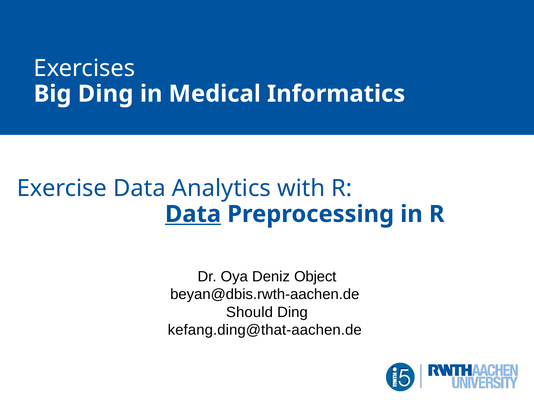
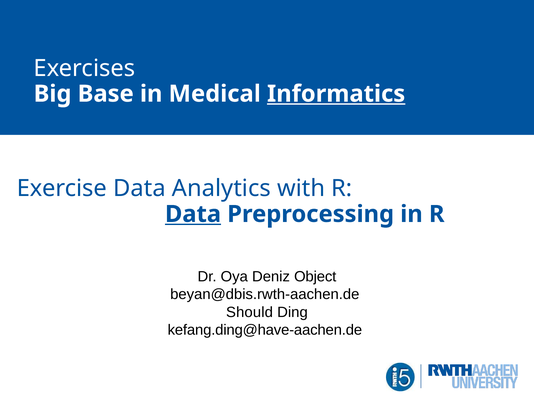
Big Ding: Ding -> Base
Informatics underline: none -> present
kefang.ding@that-aachen.de: kefang.ding@that-aachen.de -> kefang.ding@have-aachen.de
